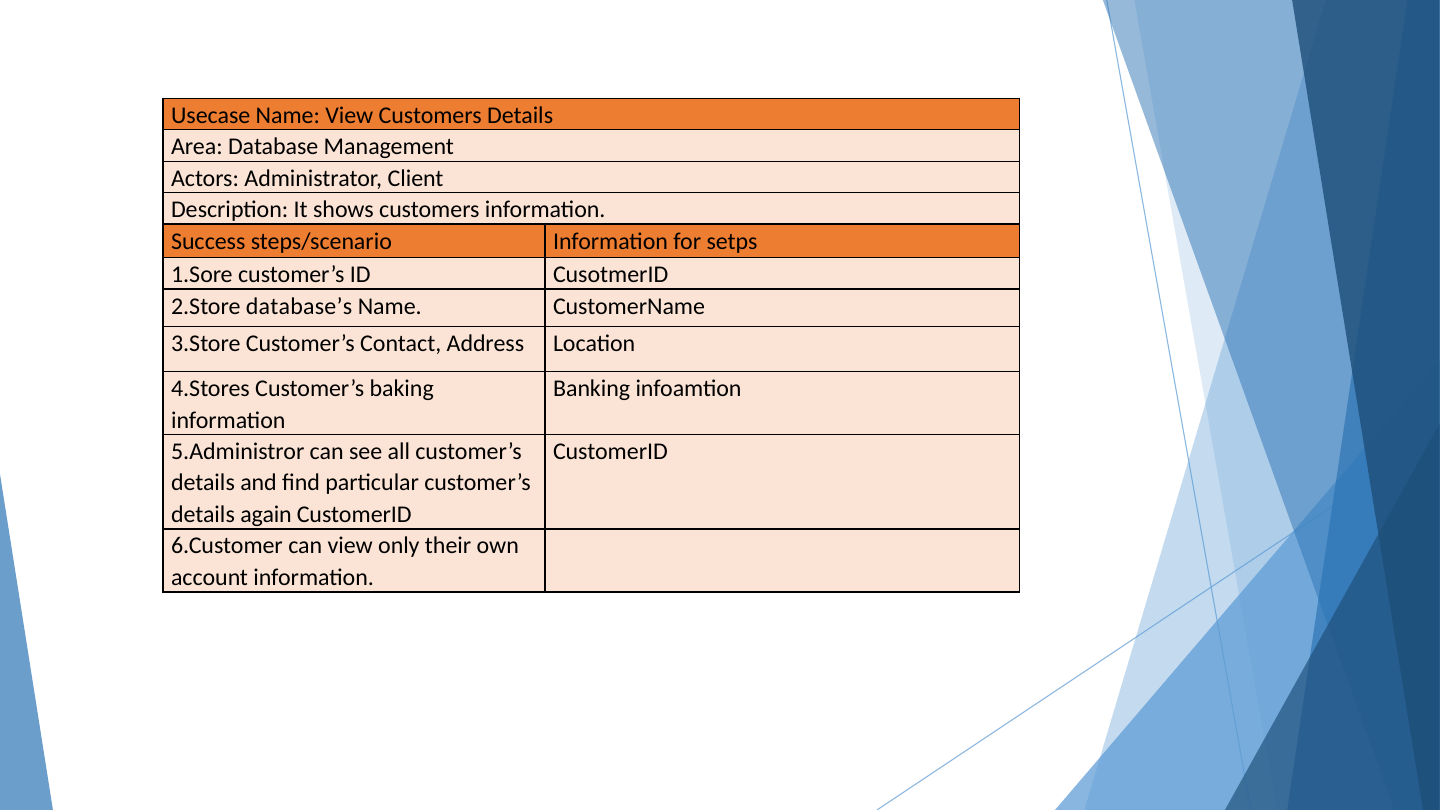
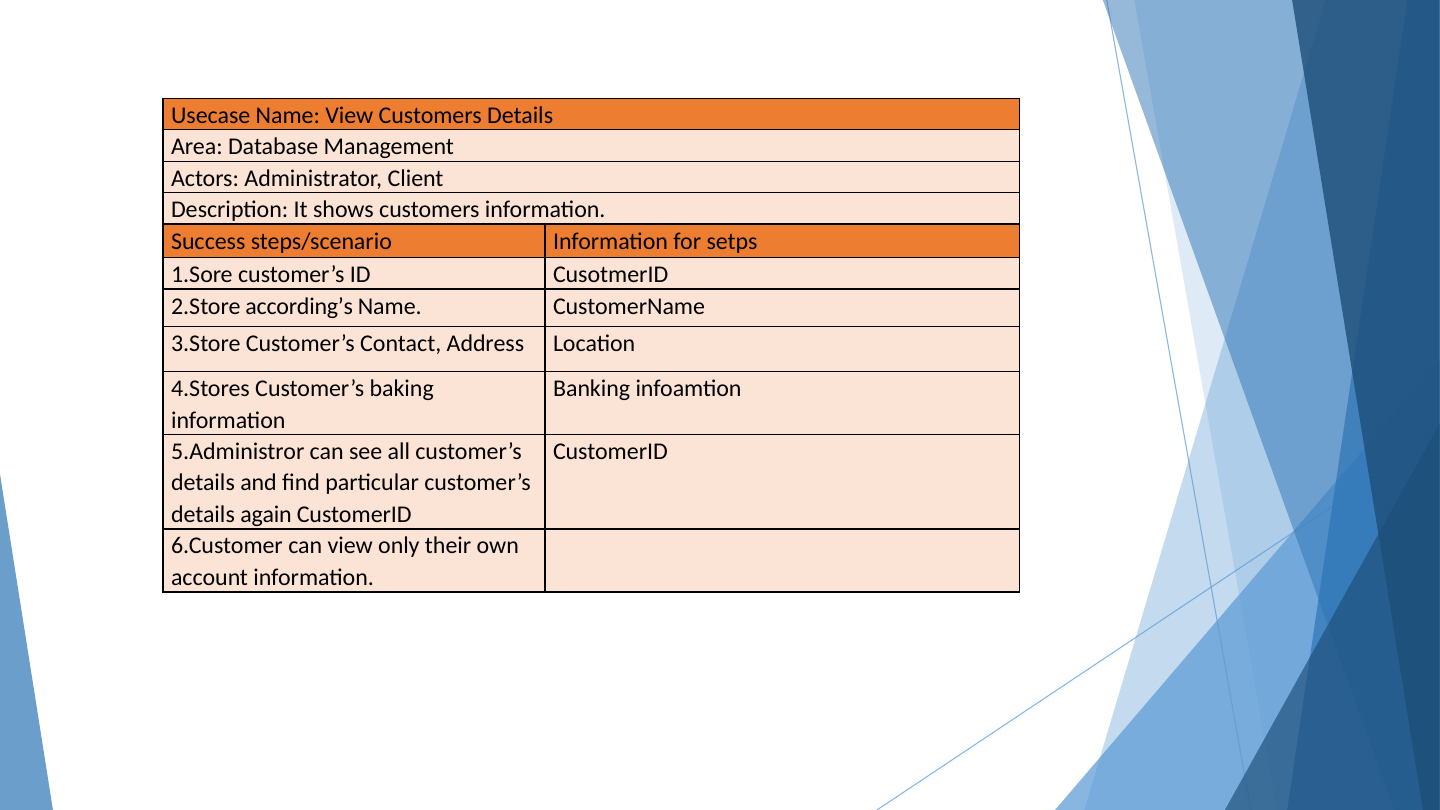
database’s: database’s -> according’s
